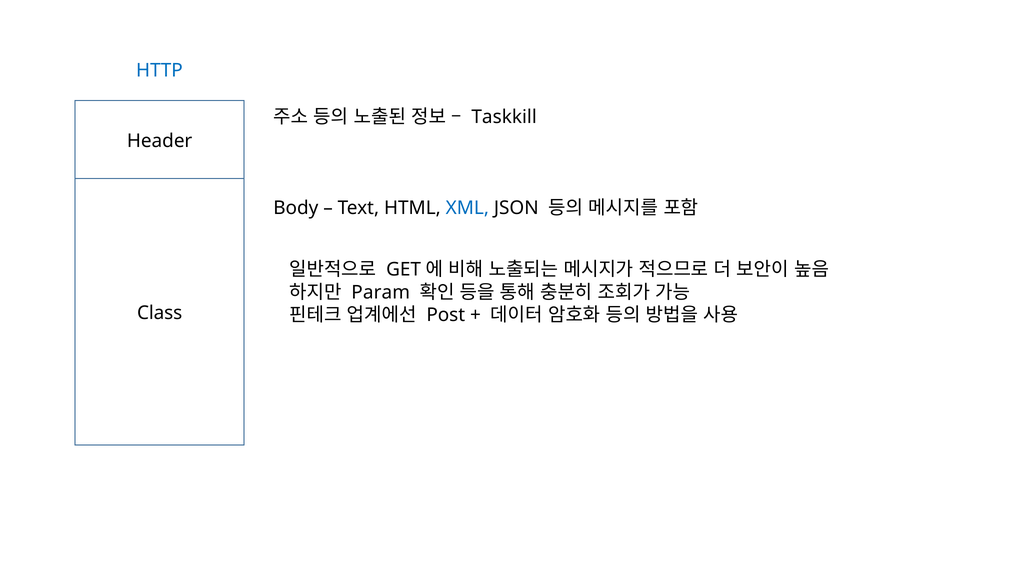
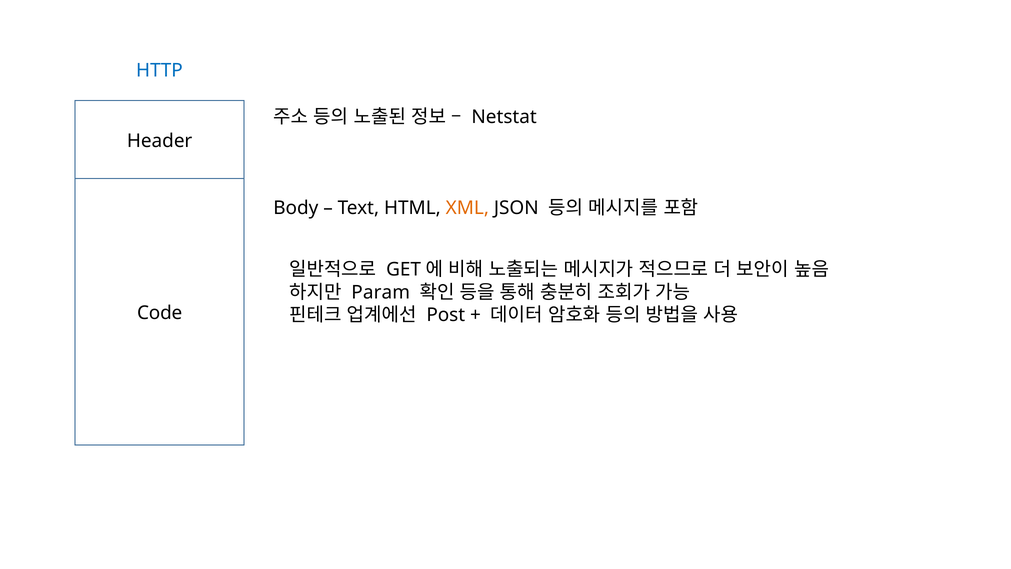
Taskkill: Taskkill -> Netstat
XML colour: blue -> orange
Class: Class -> Code
